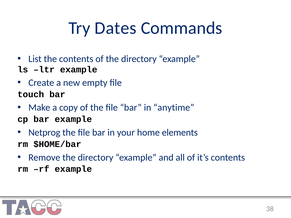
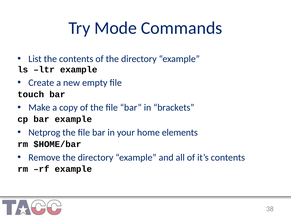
Dates: Dates -> Mode
anytime: anytime -> brackets
